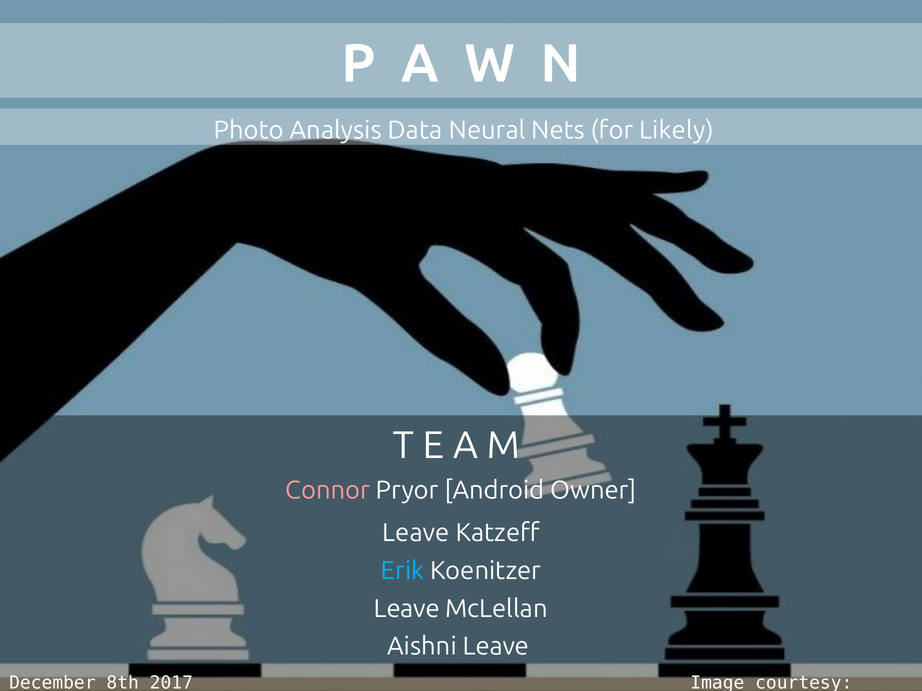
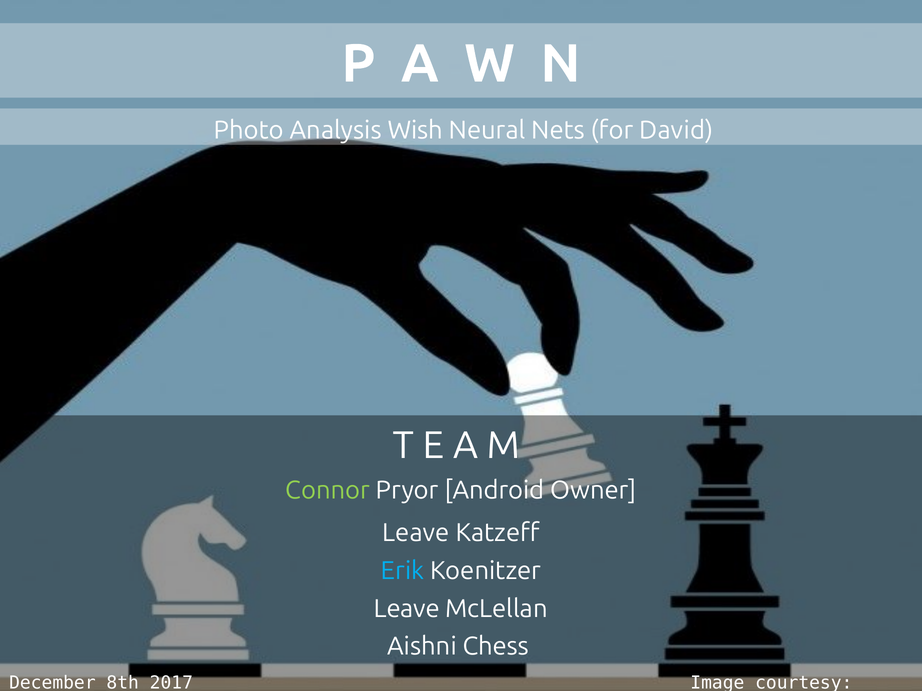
Data: Data -> Wish
Likely: Likely -> David
Connor colour: pink -> light green
Aishni Leave: Leave -> Chess
